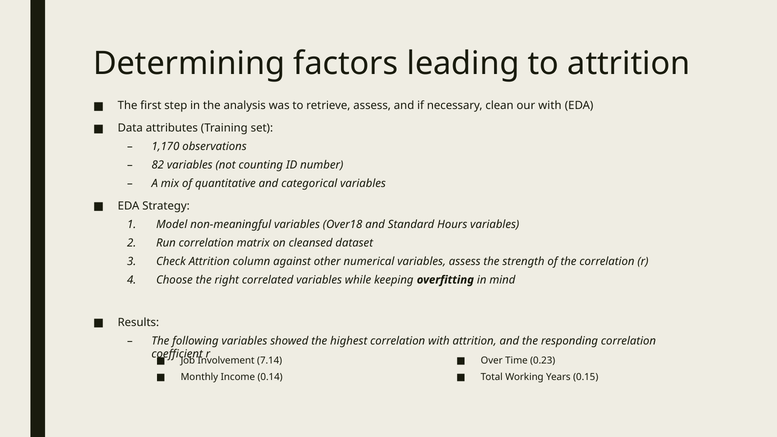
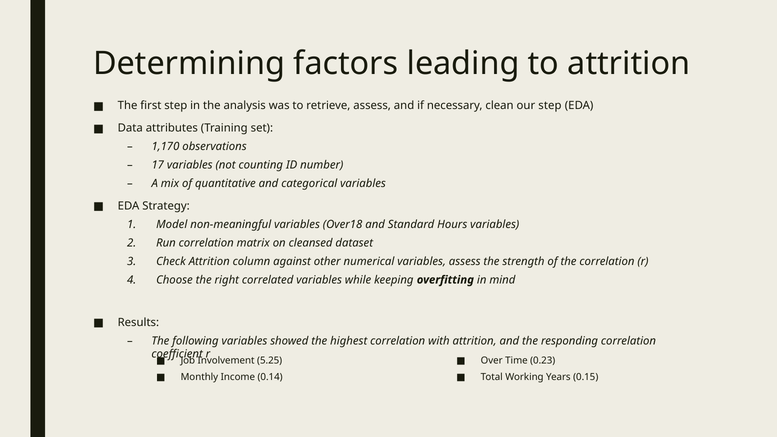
our with: with -> step
82: 82 -> 17
7.14: 7.14 -> 5.25
